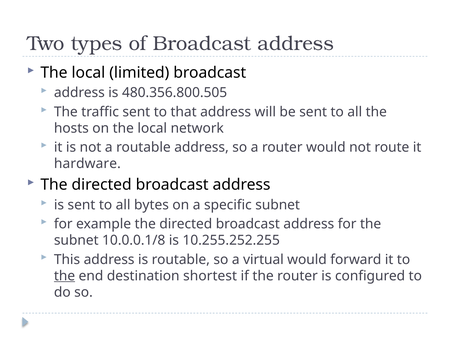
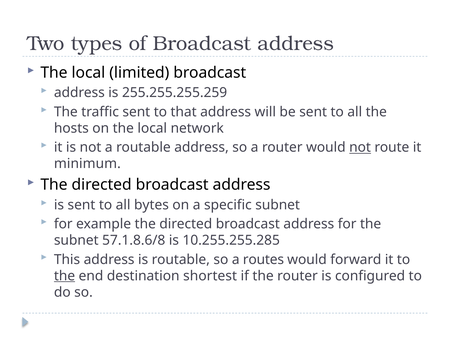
480.356.800.505: 480.356.800.505 -> 255.255.255.259
not at (360, 147) underline: none -> present
hardware: hardware -> minimum
10.0.0.1/8: 10.0.0.1/8 -> 57.1.8.6/8
10.255.252.255: 10.255.252.255 -> 10.255.255.285
virtual: virtual -> routes
